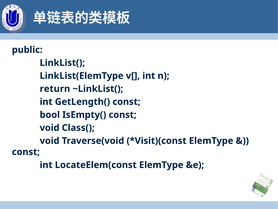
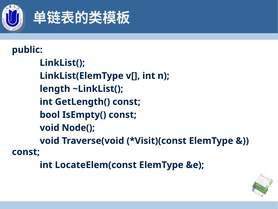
return: return -> length
Class(: Class( -> Node(
